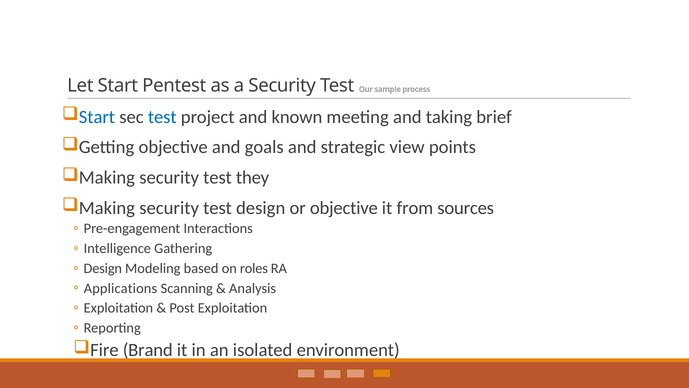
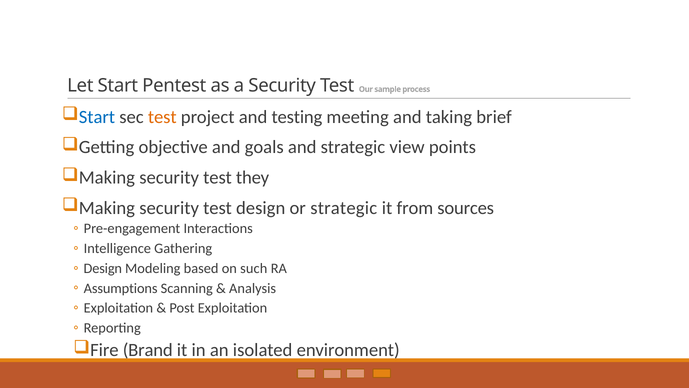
test at (162, 117) colour: blue -> orange
known: known -> testing
or objective: objective -> strategic
roles: roles -> such
Applications: Applications -> Assumptions
